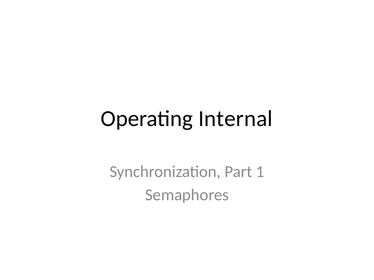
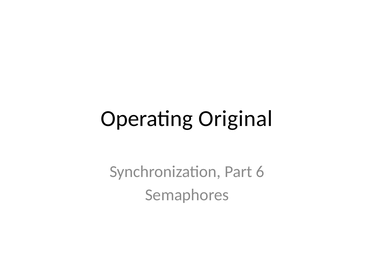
Internal: Internal -> Original
1: 1 -> 6
